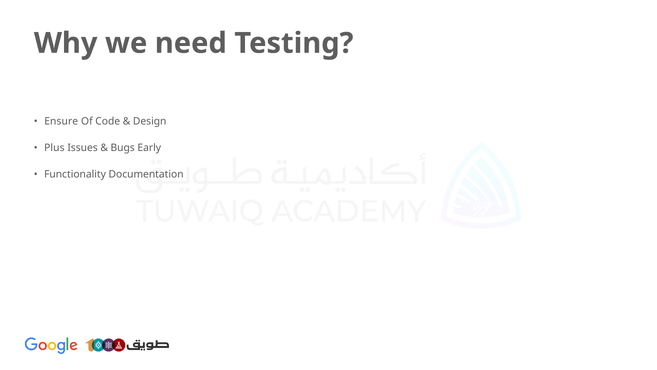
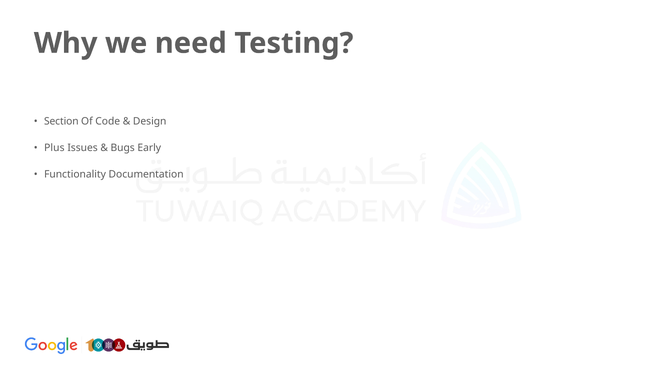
Ensure: Ensure -> Section
